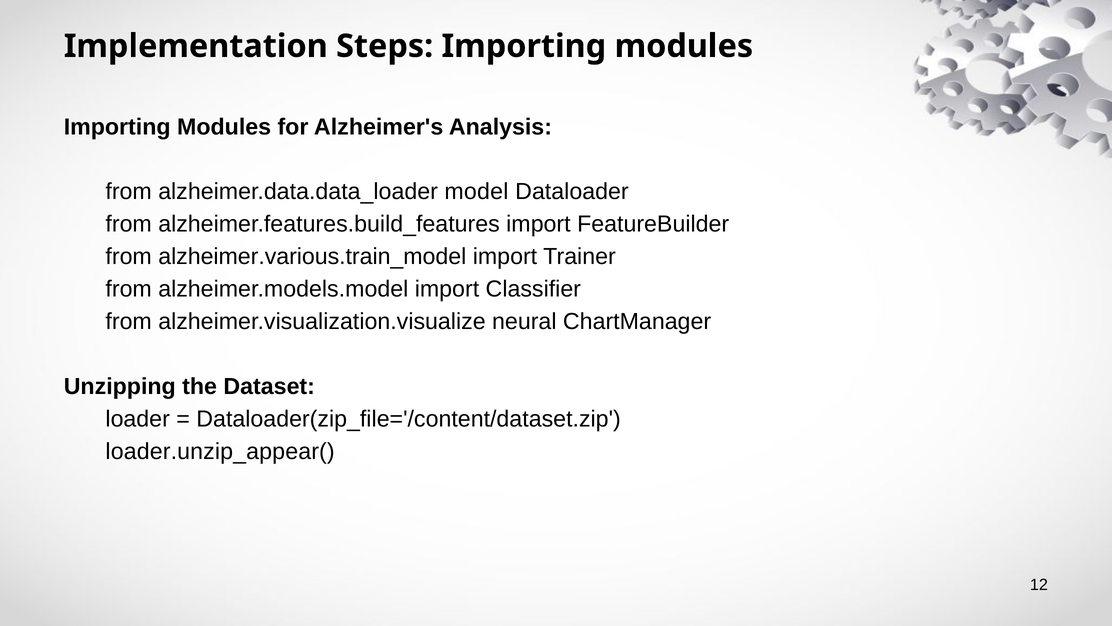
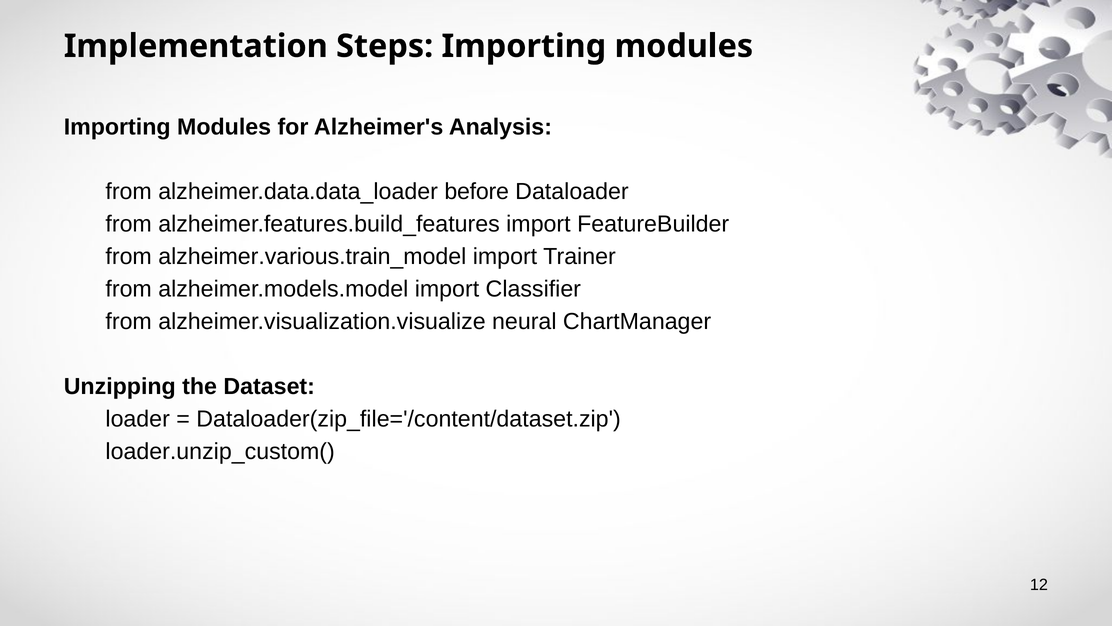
model: model -> before
loader.unzip_appear(: loader.unzip_appear( -> loader.unzip_custom(
